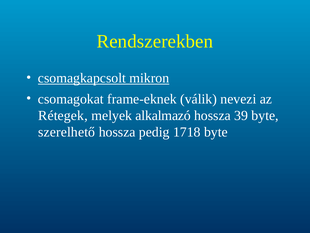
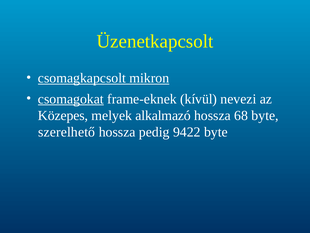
Rendszerekben: Rendszerekben -> Üzenetkapcsolt
csomagokat underline: none -> present
válik: válik -> kívül
Rétegek: Rétegek -> Közepes
39: 39 -> 68
1718: 1718 -> 9422
